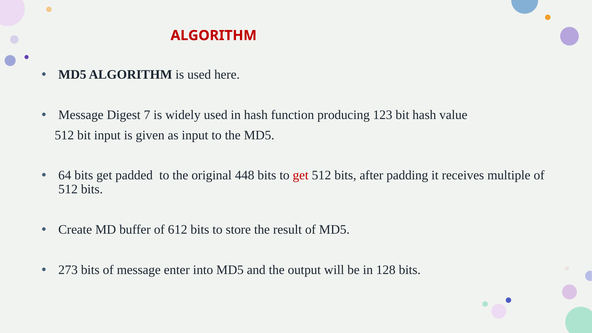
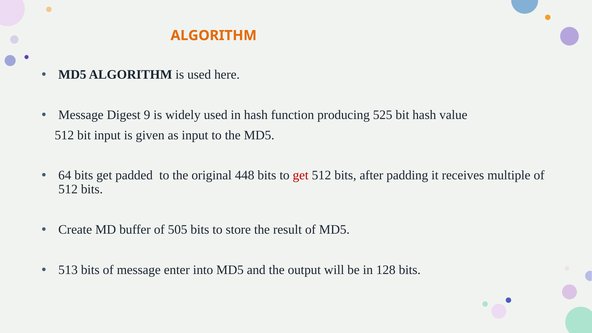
ALGORITHM at (214, 35) colour: red -> orange
7: 7 -> 9
123: 123 -> 525
612: 612 -> 505
273: 273 -> 513
